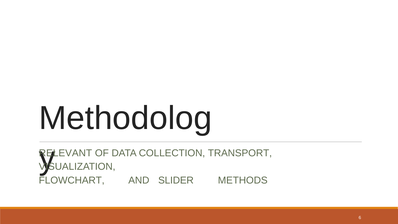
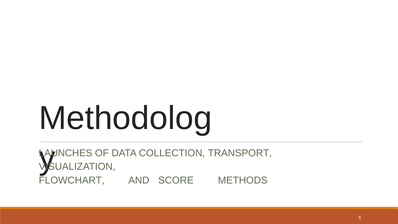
RELEVANT: RELEVANT -> LAUNCHES
SLIDER: SLIDER -> SCORE
